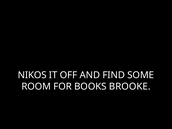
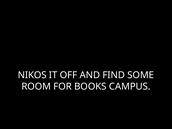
BROOKE: BROOKE -> CAMPUS
